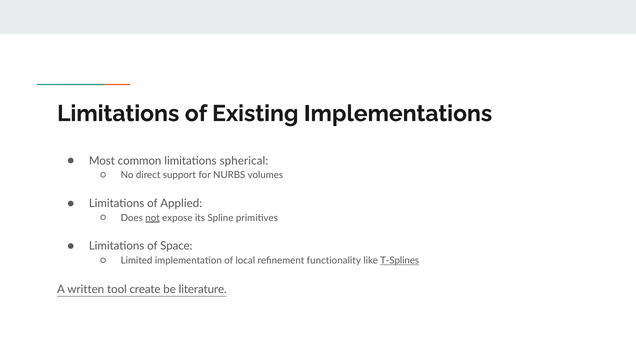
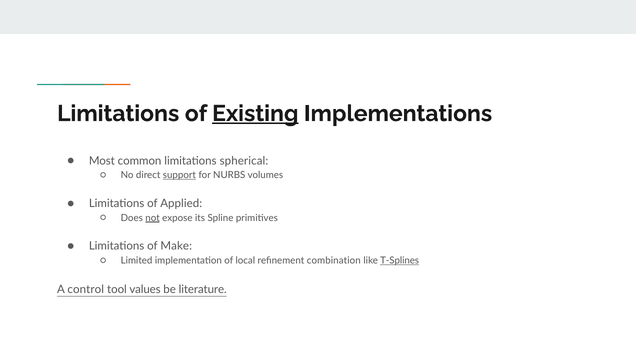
Existing underline: none -> present
support underline: none -> present
Space: Space -> Make
functionality: functionality -> combination
written: written -> control
create: create -> values
